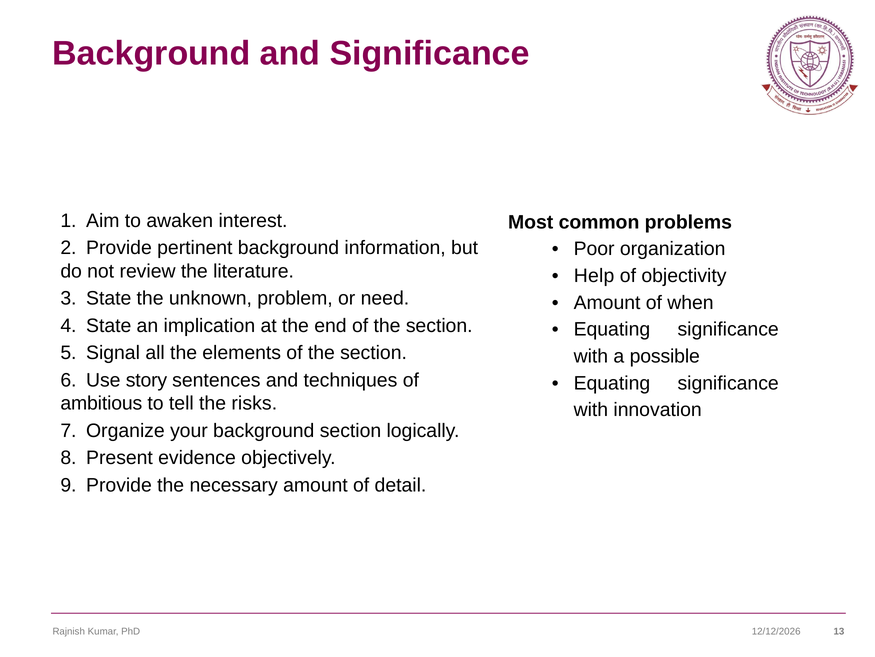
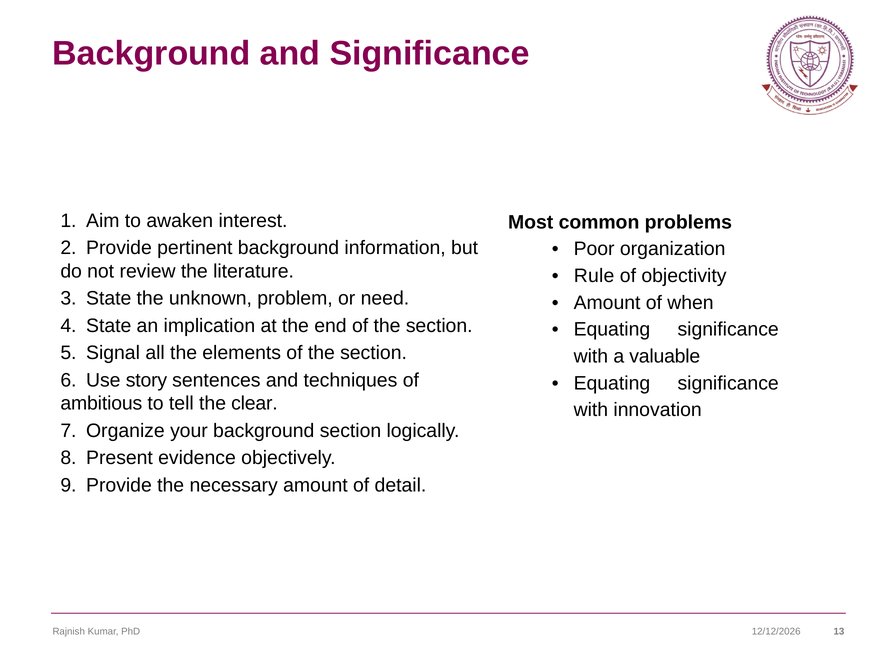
Help: Help -> Rule
possible: possible -> valuable
risks: risks -> clear
